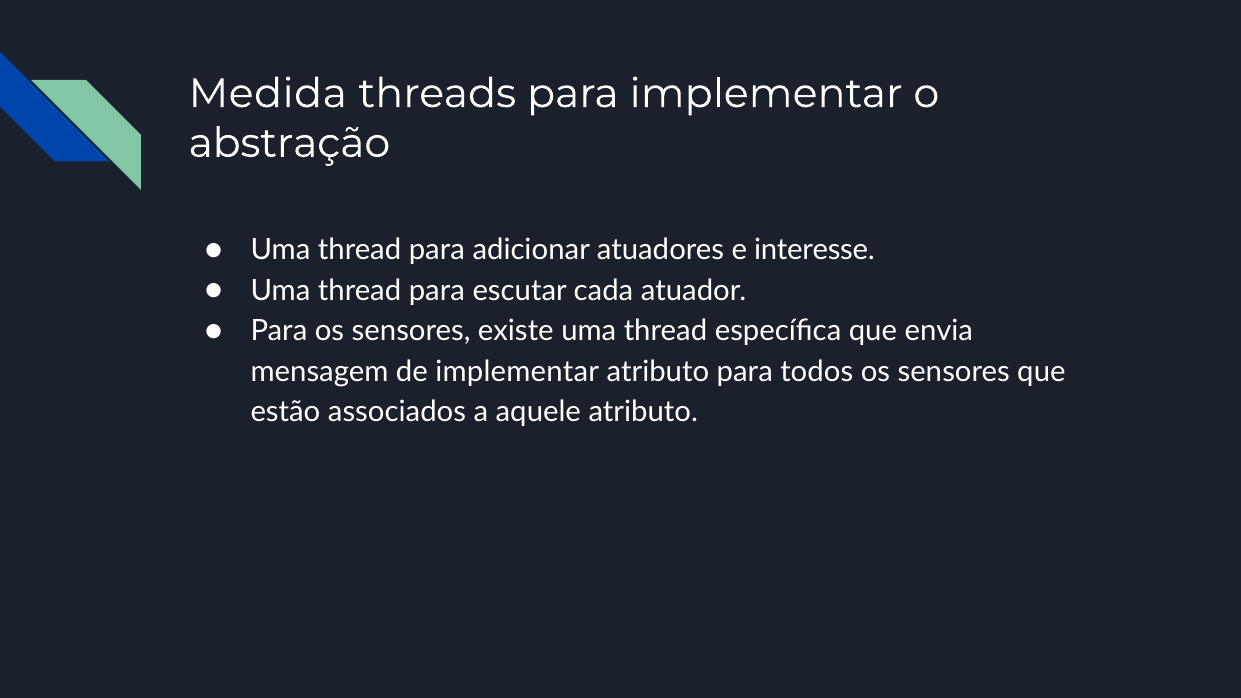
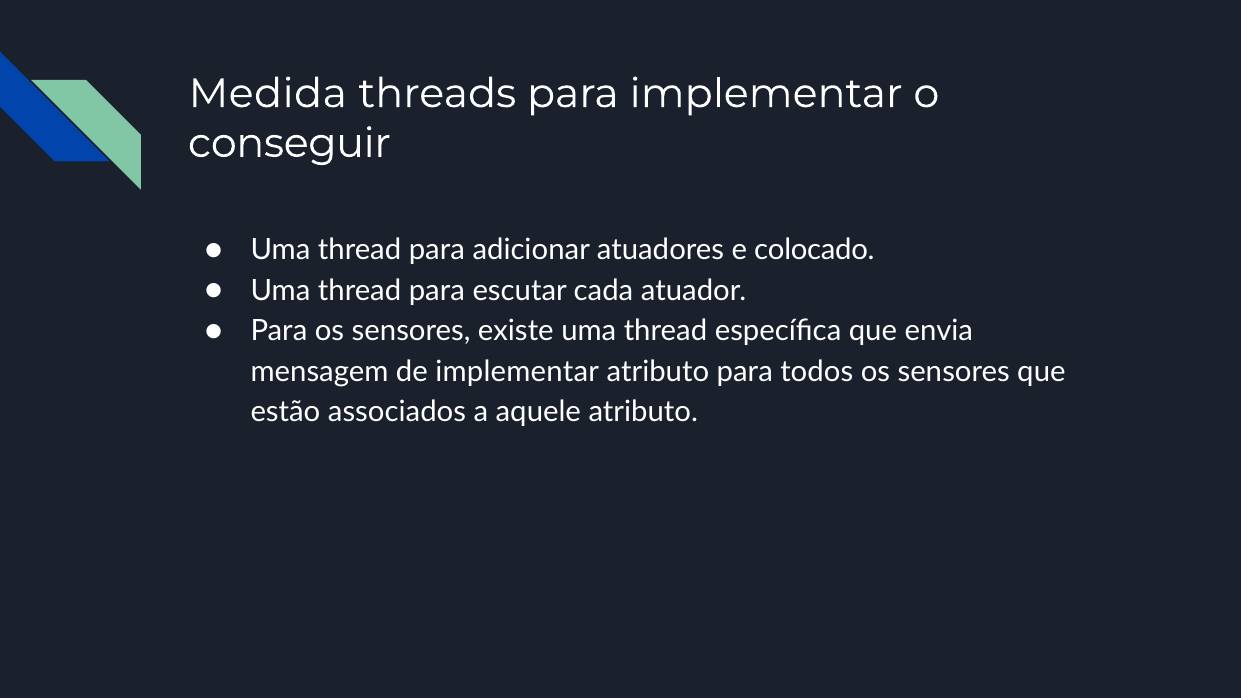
abstração: abstração -> conseguir
interesse: interesse -> colocado
